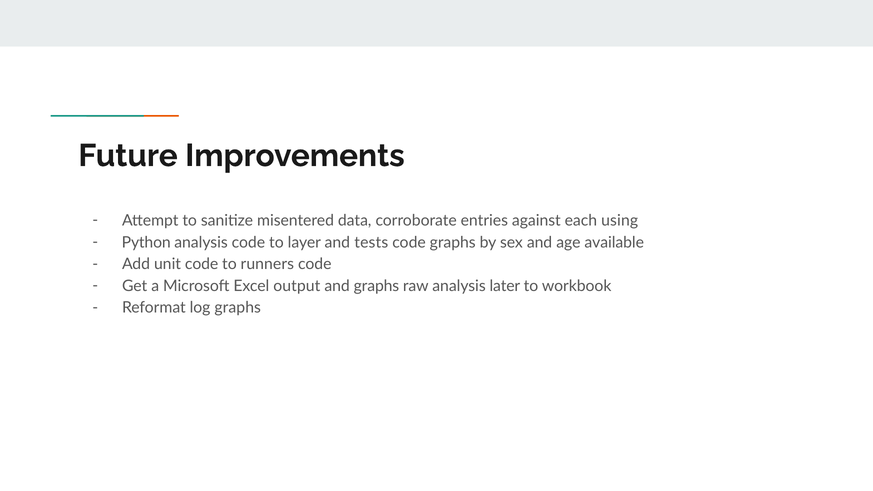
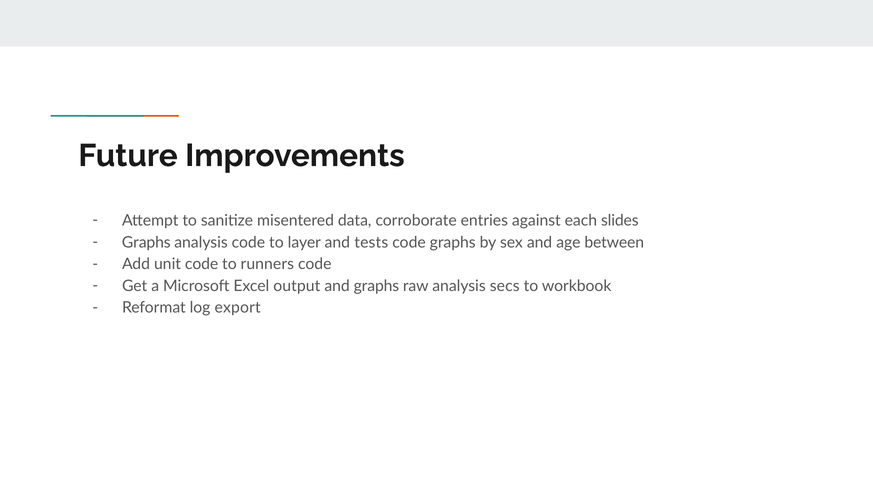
using: using -> slides
Python at (146, 242): Python -> Graphs
available: available -> between
later: later -> secs
log graphs: graphs -> export
